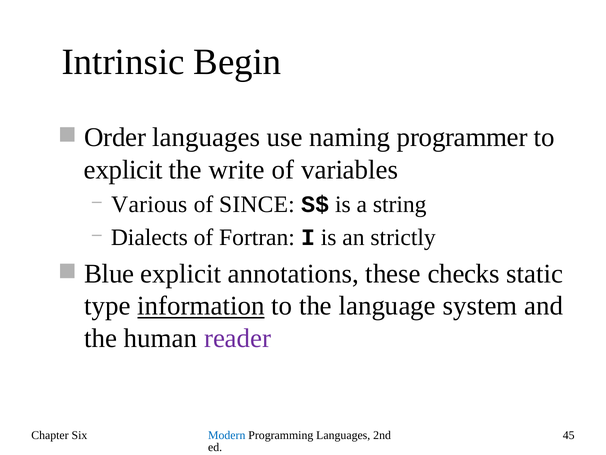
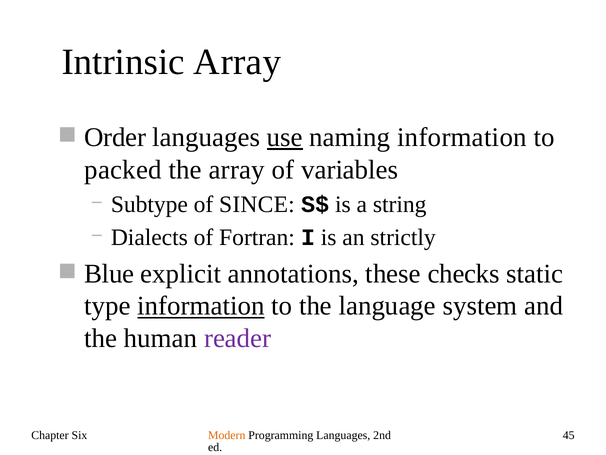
Intrinsic Begin: Begin -> Array
use underline: none -> present
naming programmer: programmer -> information
explicit at (123, 170): explicit -> packed
the write: write -> array
Various: Various -> Subtype
Modern colour: blue -> orange
